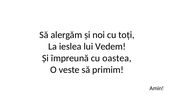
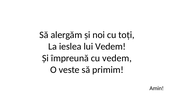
cu oastea: oastea -> vedem
